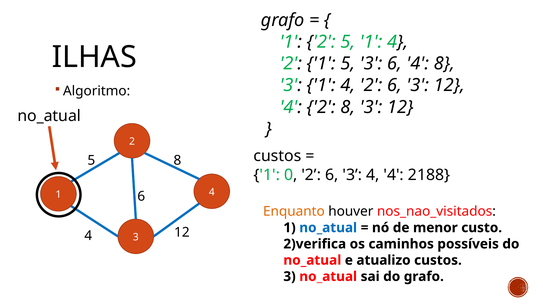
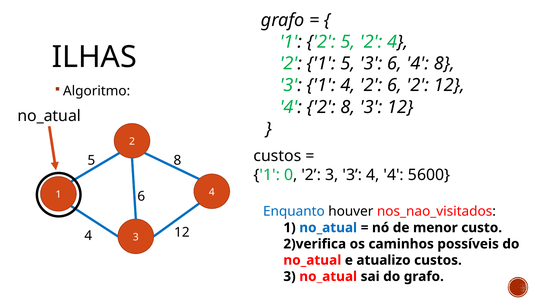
5 1: 1 -> 2
4 2 6 3: 3 -> 2
0 2 6: 6 -> 3
2188: 2188 -> 5600
Enquanto colour: orange -> blue
